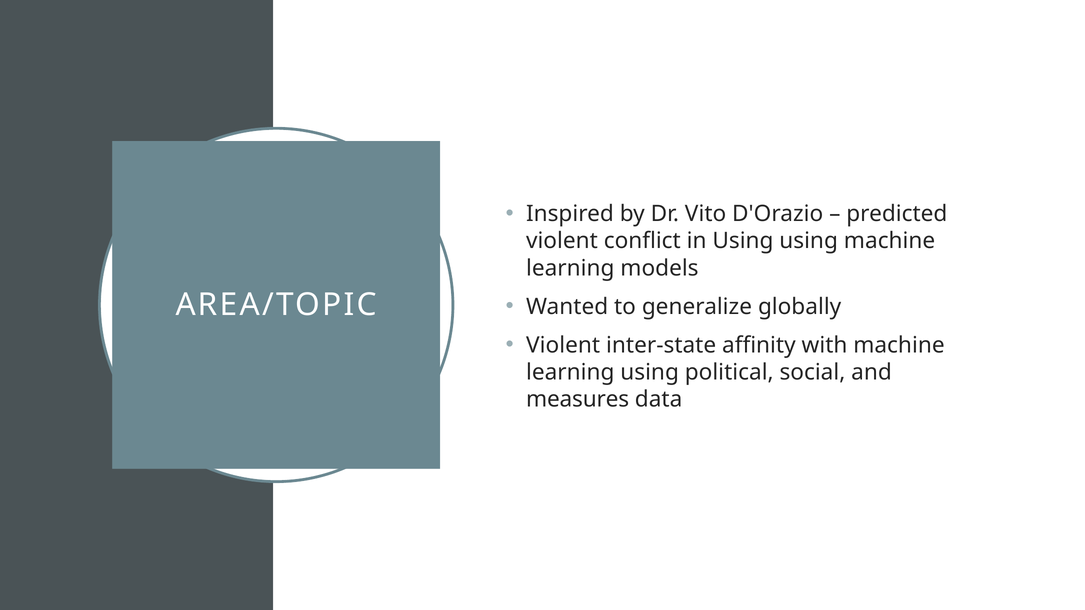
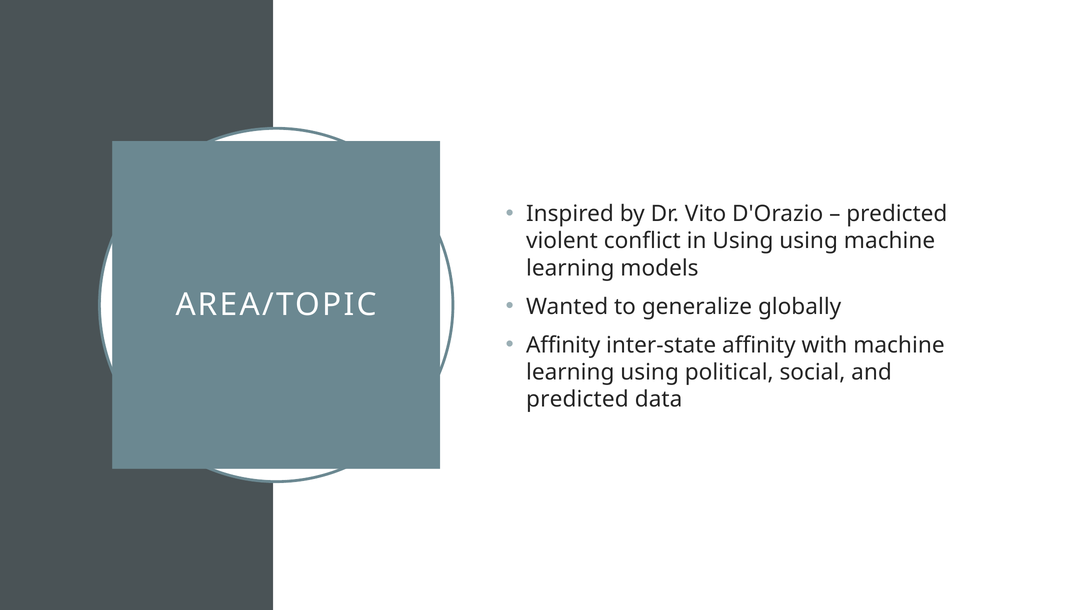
Violent at (563, 345): Violent -> Affinity
measures at (578, 400): measures -> predicted
